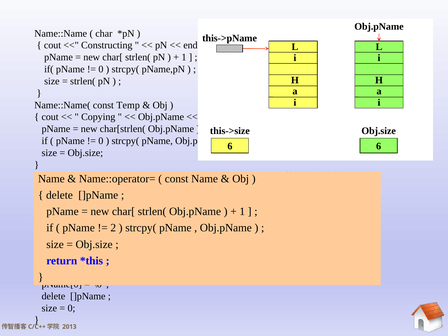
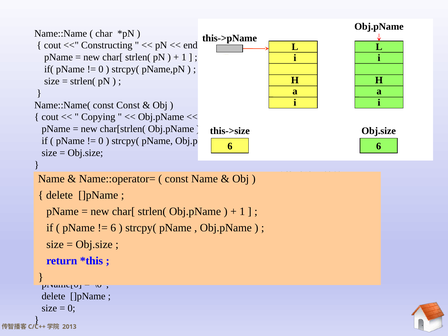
const Temp: Temp -> Const
2 at (113, 228): 2 -> 6
